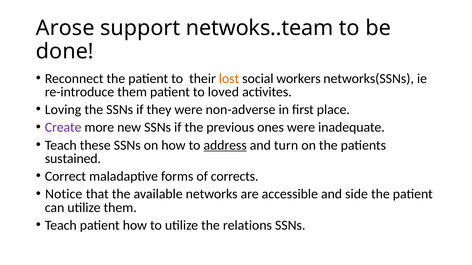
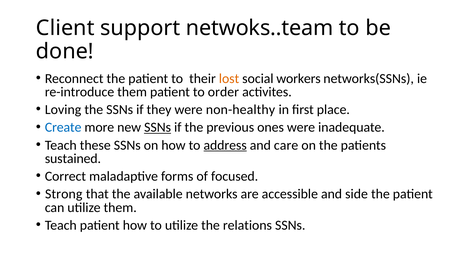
Arose: Arose -> Client
loved: loved -> order
non-adverse: non-adverse -> non-healthy
Create colour: purple -> blue
SSNs at (158, 128) underline: none -> present
turn: turn -> care
corrects: corrects -> focused
Notice: Notice -> Strong
